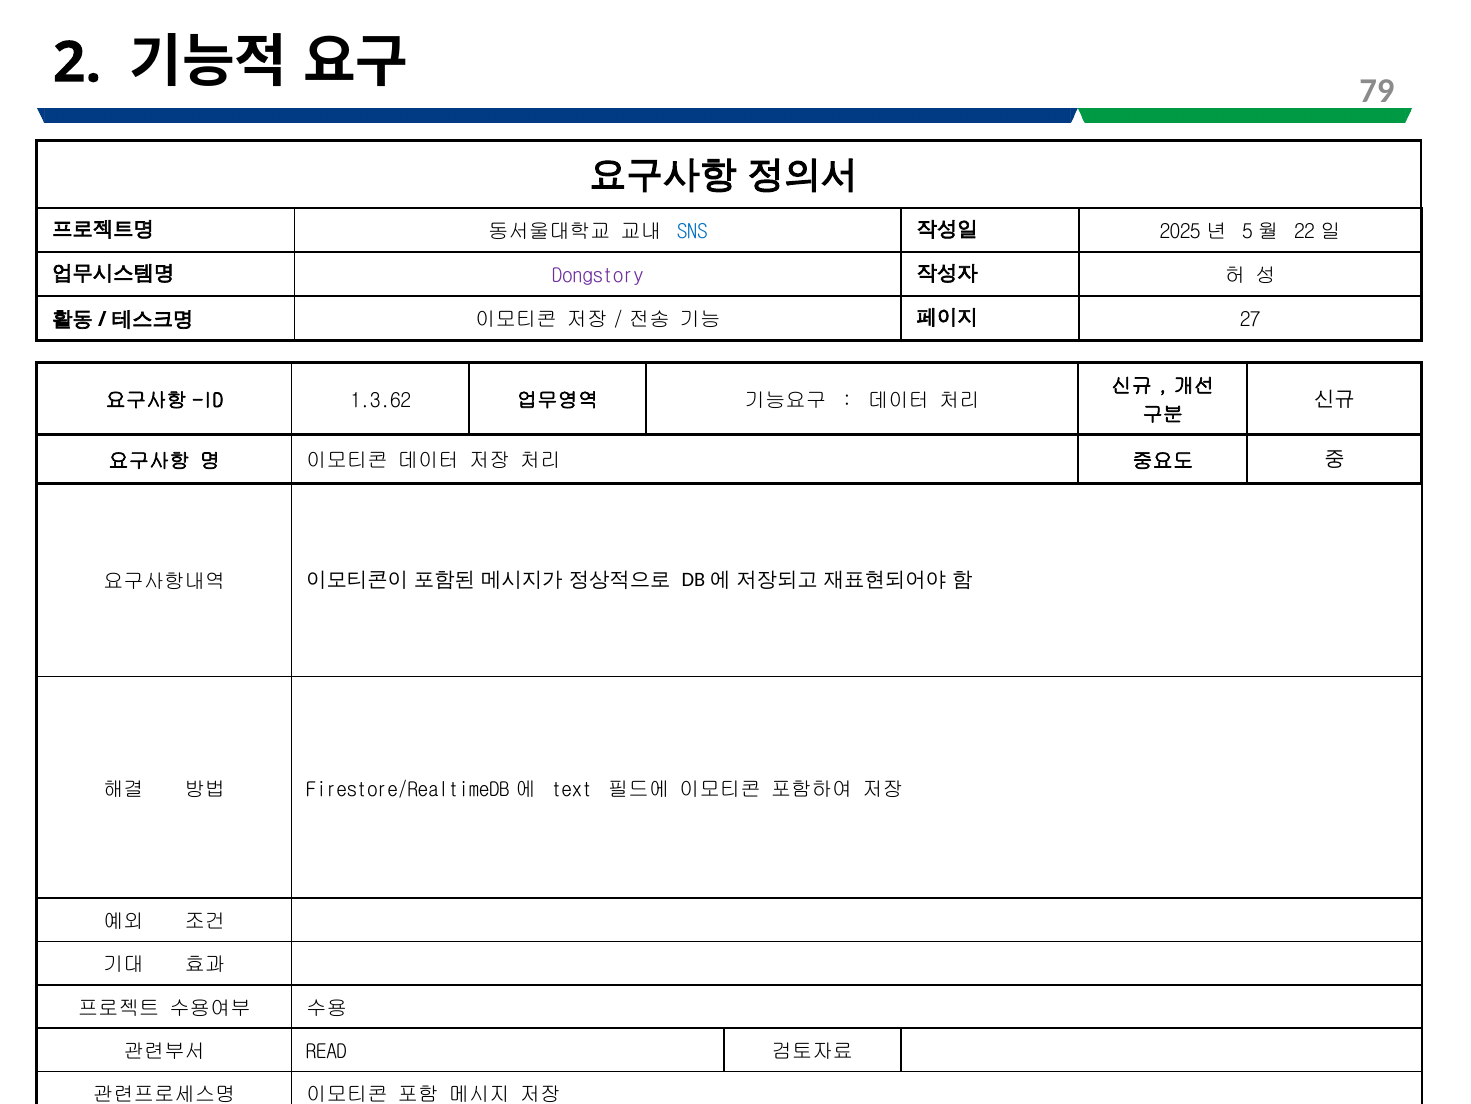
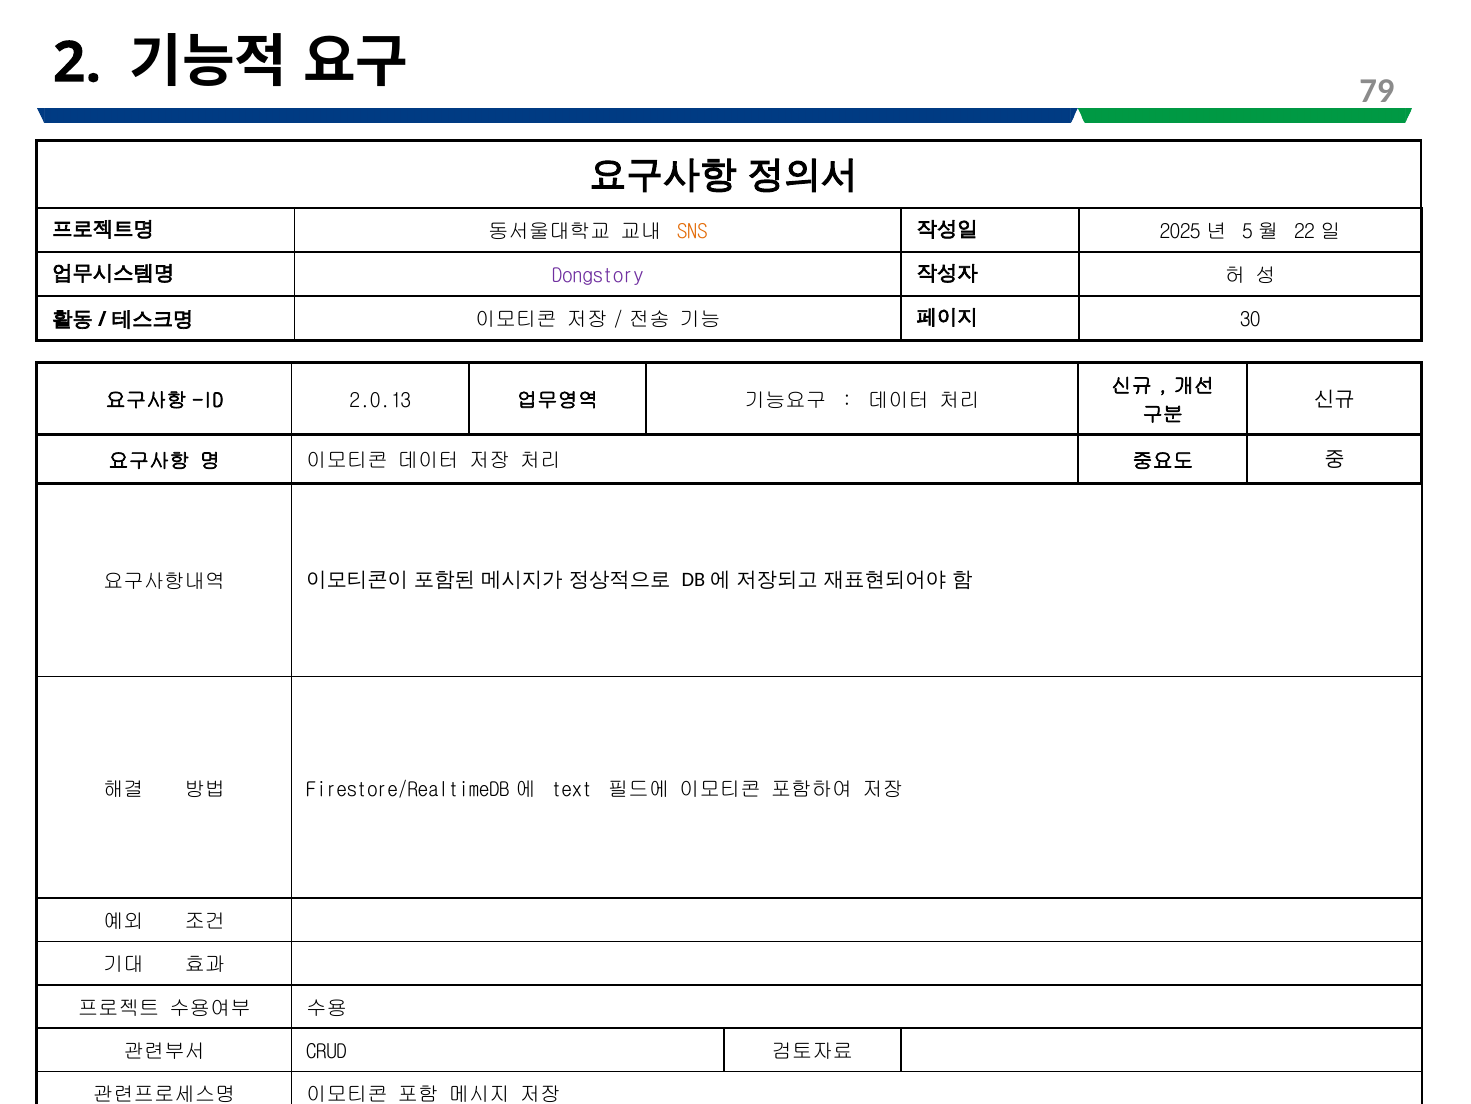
SNS colour: blue -> orange
27: 27 -> 30
1.3.62: 1.3.62 -> 2.0.13
READ: READ -> CRUD
